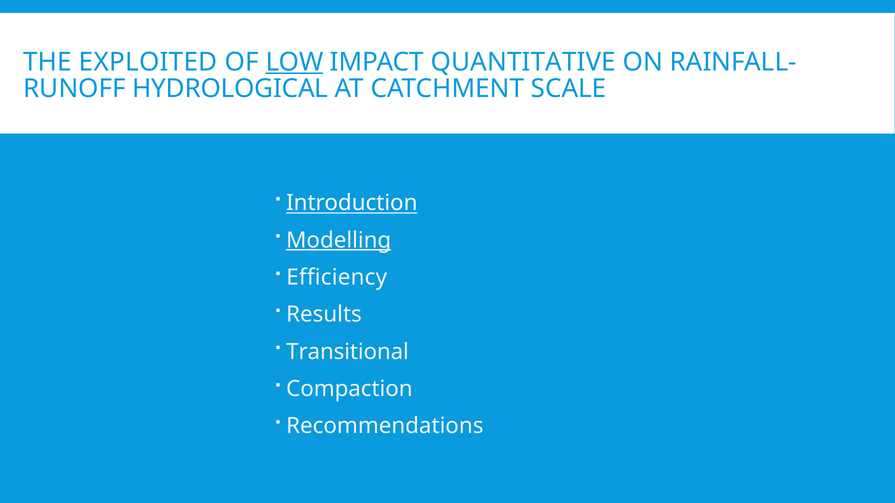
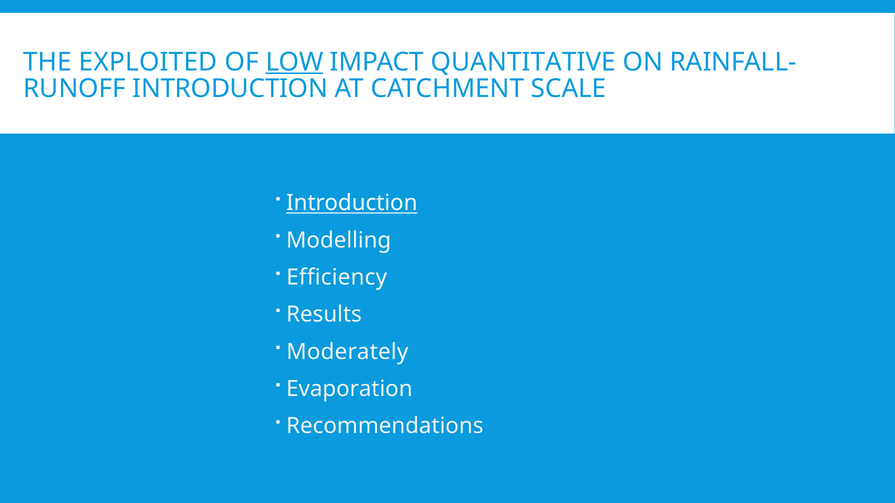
HYDROLOGICAL at (230, 89): HYDROLOGICAL -> INTRODUCTION
Modelling underline: present -> none
Transitional: Transitional -> Moderately
Compaction: Compaction -> Evaporation
